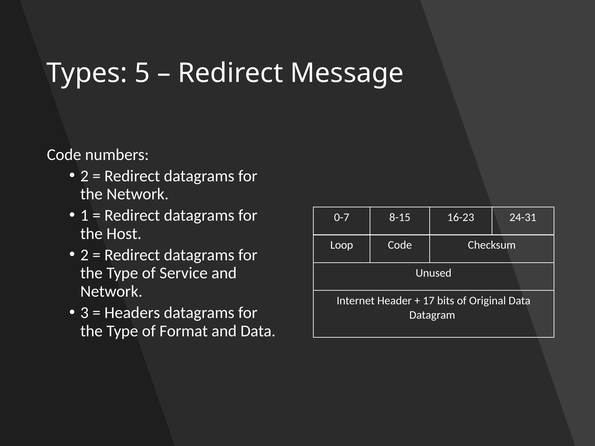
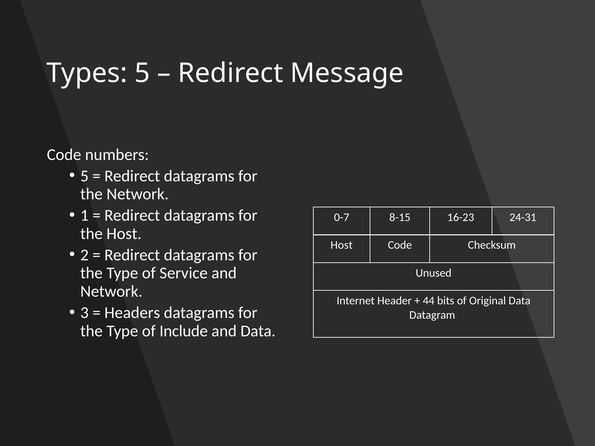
2 at (85, 176): 2 -> 5
Loop at (342, 245): Loop -> Host
17: 17 -> 44
Format: Format -> Include
